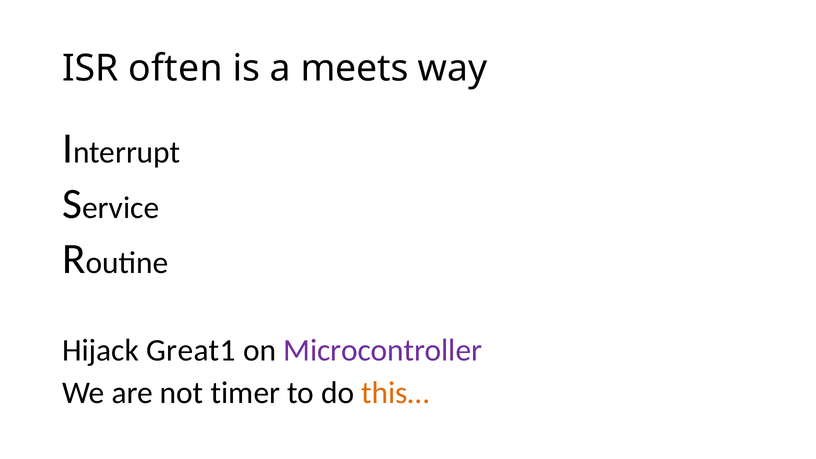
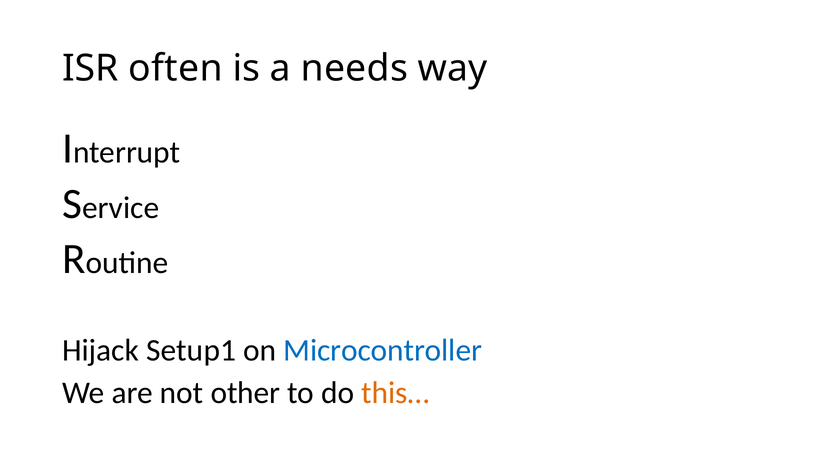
meets: meets -> needs
Great1: Great1 -> Setup1
Microcontroller colour: purple -> blue
timer: timer -> other
